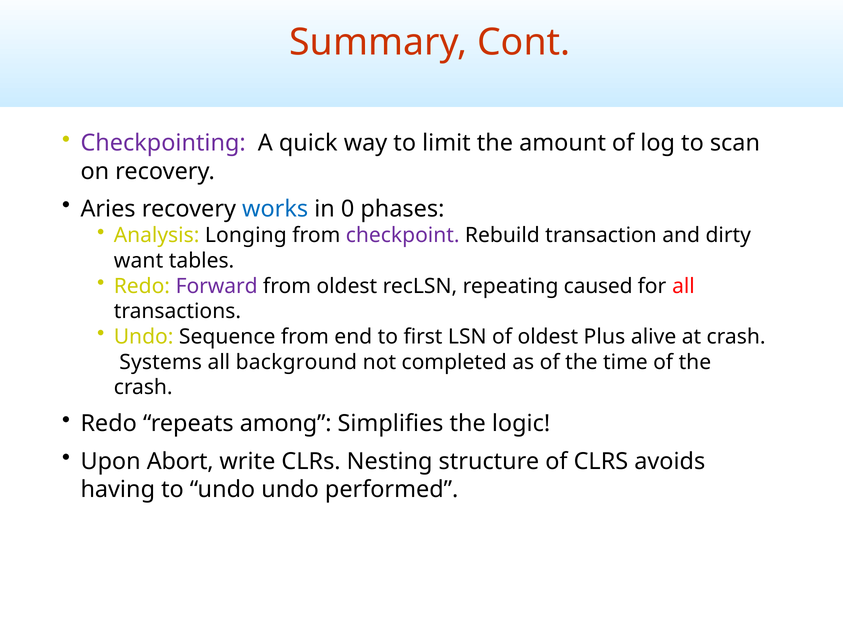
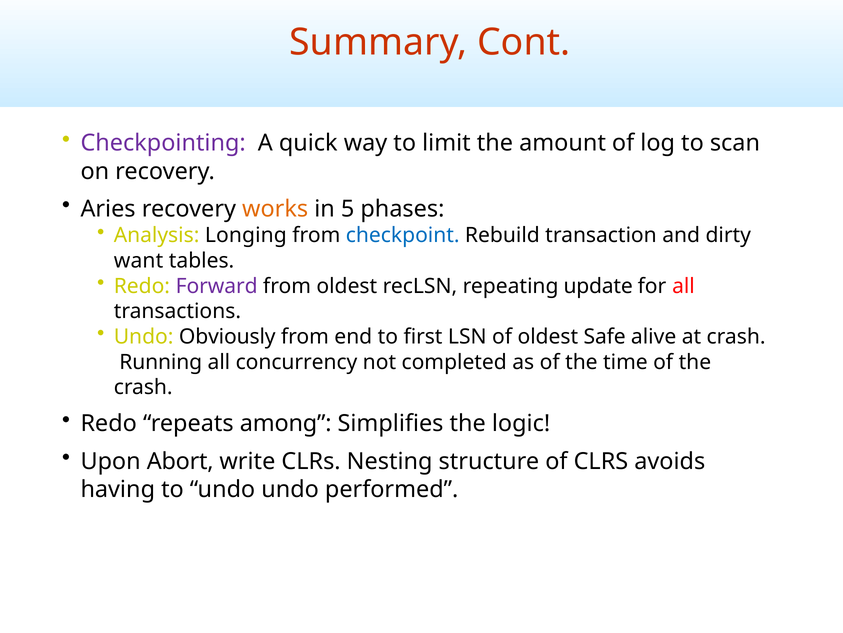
works colour: blue -> orange
0: 0 -> 5
checkpoint colour: purple -> blue
caused: caused -> update
Sequence: Sequence -> Obviously
Plus: Plus -> Safe
Systems: Systems -> Running
background: background -> concurrency
